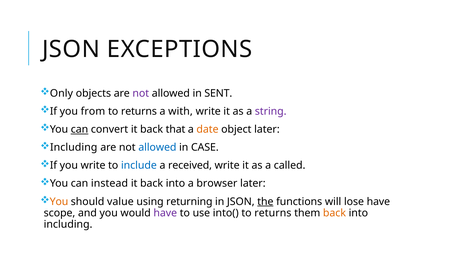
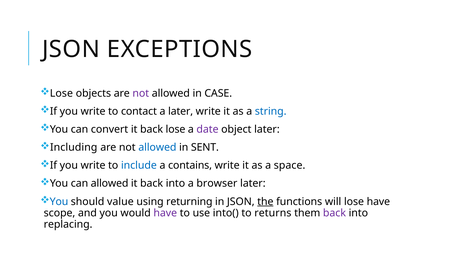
Only at (61, 93): Only -> Lose
SENT: SENT -> CASE
from at (93, 111): from -> write
returns at (139, 111): returns -> contact
a with: with -> later
string colour: purple -> blue
can at (80, 129) underline: present -> none
back that: that -> lose
date colour: orange -> purple
CASE: CASE -> SENT
received: received -> contains
called: called -> space
can instead: instead -> allowed
You at (59, 202) colour: orange -> blue
back at (334, 213) colour: orange -> purple
including at (68, 224): including -> replacing
